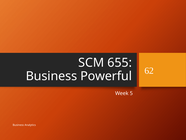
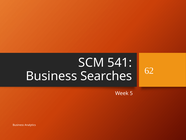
655: 655 -> 541
Powerful: Powerful -> Searches
